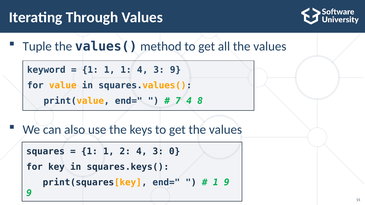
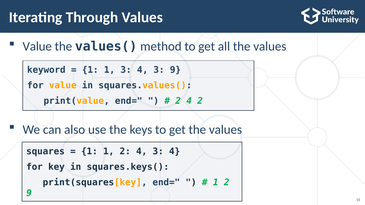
Tuple at (37, 46): Tuple -> Value
1 1 1: 1 -> 3
7 at (178, 101): 7 -> 2
4 8: 8 -> 2
4 3 0: 0 -> 4
9 at (227, 183): 9 -> 2
